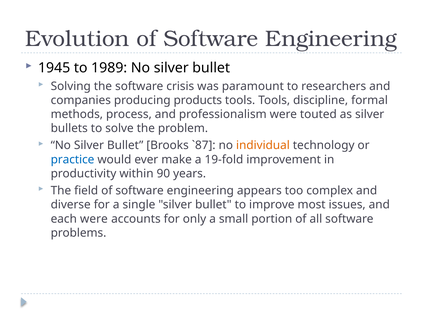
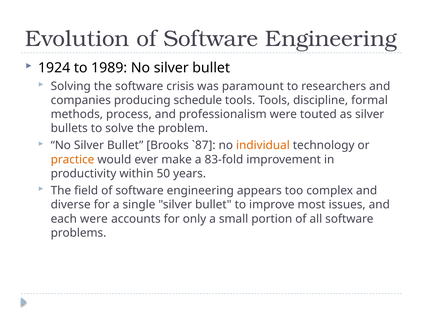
1945: 1945 -> 1924
products: products -> schedule
practice colour: blue -> orange
19-fold: 19-fold -> 83-fold
90: 90 -> 50
